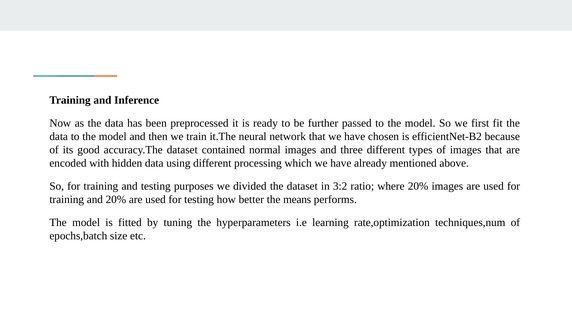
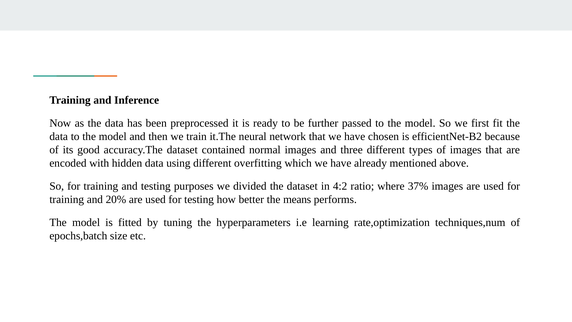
processing: processing -> overfitting
3:2: 3:2 -> 4:2
where 20%: 20% -> 37%
